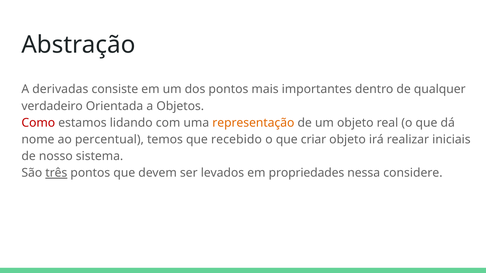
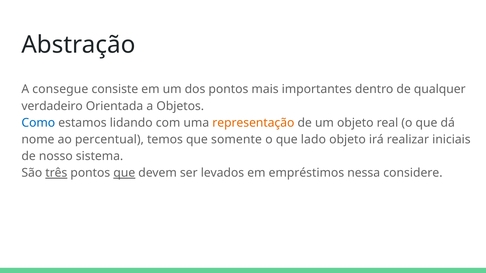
derivadas: derivadas -> consegue
Como colour: red -> blue
recebido: recebido -> somente
criar: criar -> lado
que at (124, 173) underline: none -> present
propriedades: propriedades -> empréstimos
